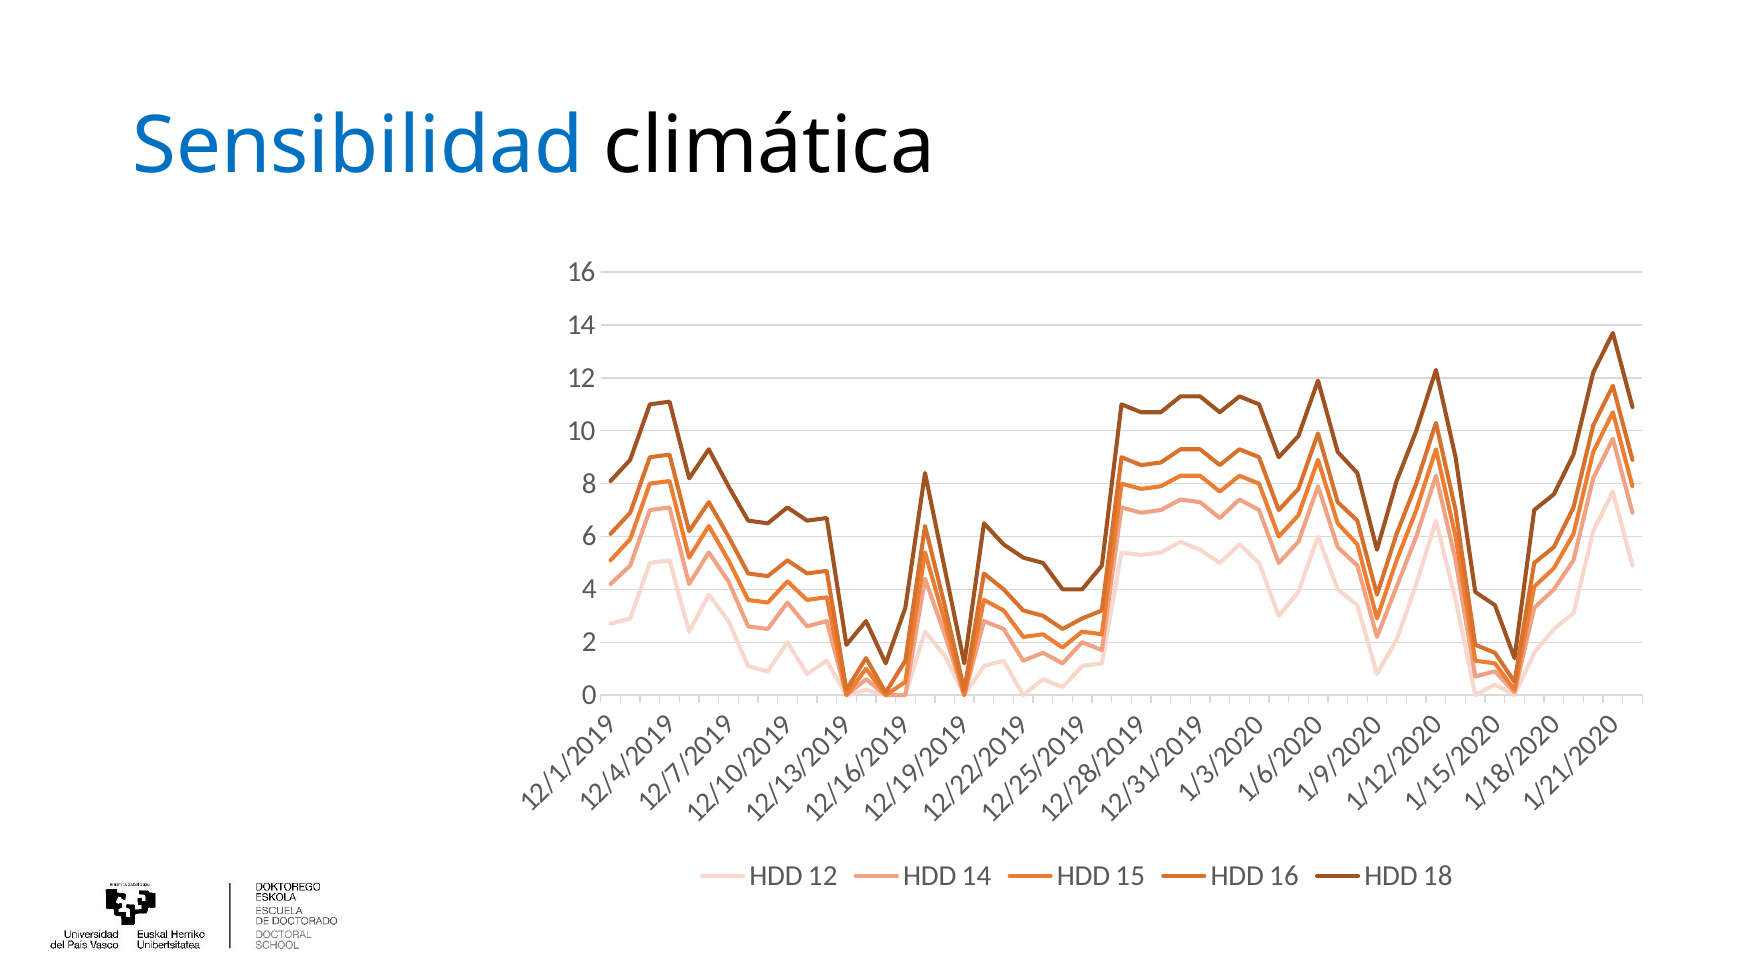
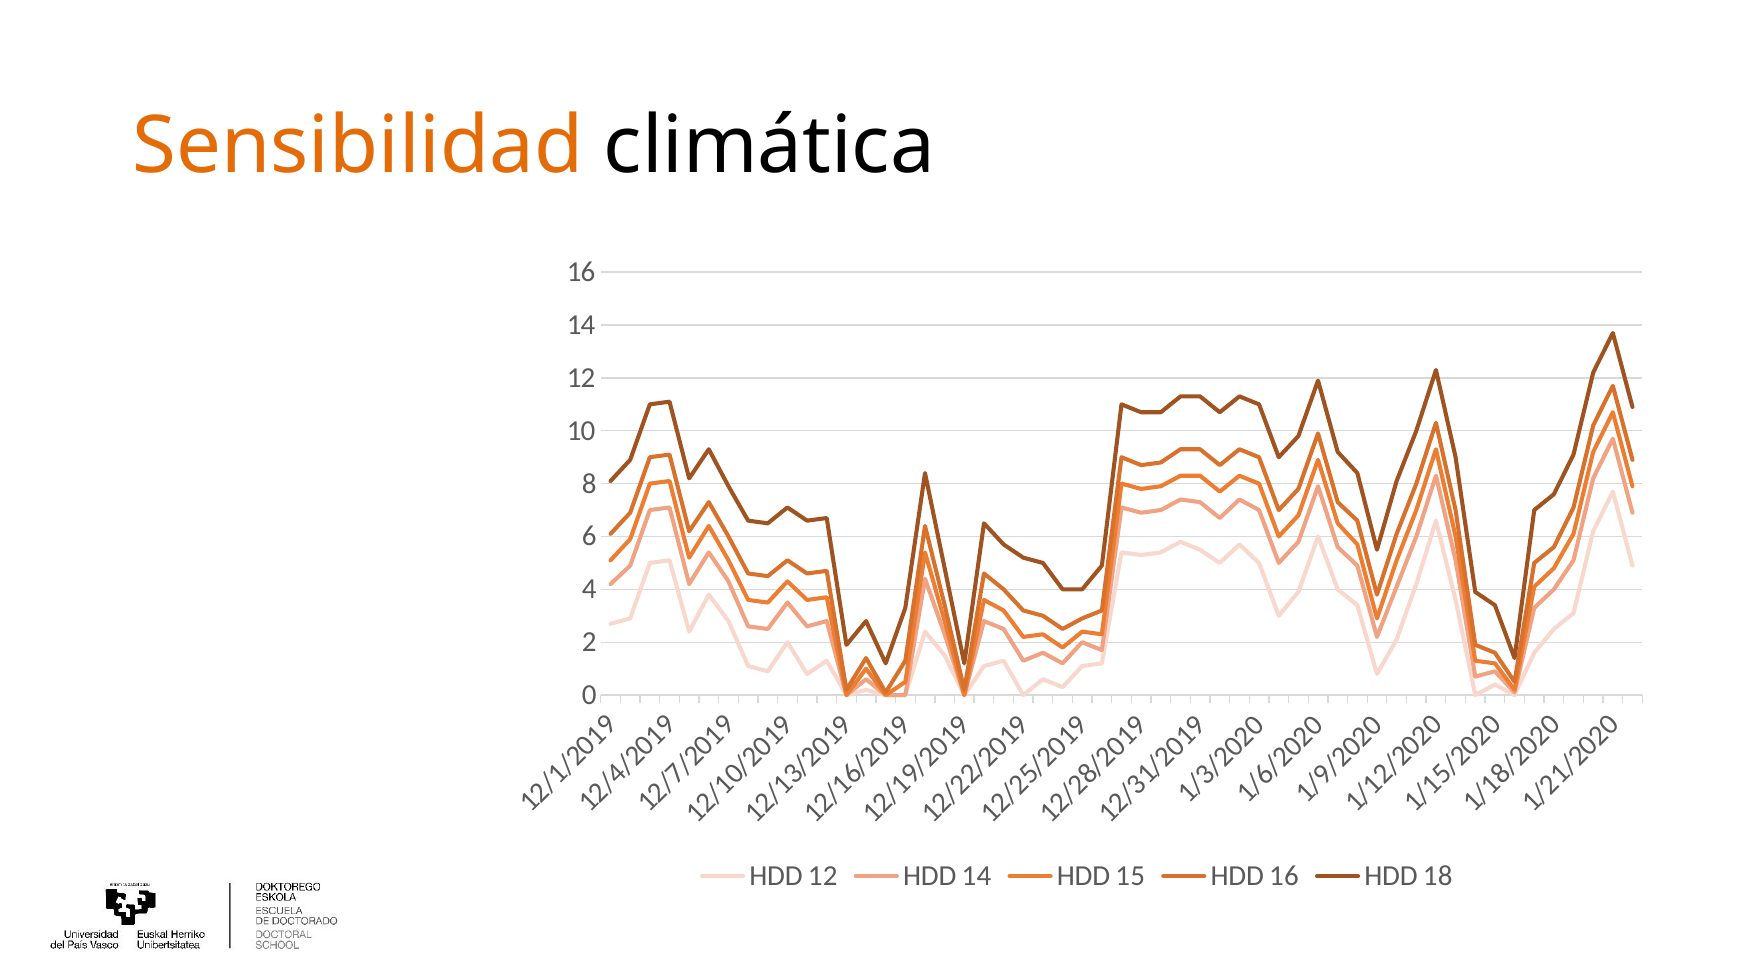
Sensibilidad colour: blue -> orange
